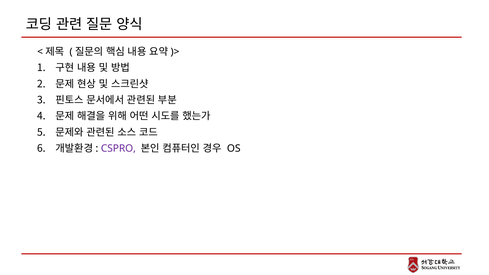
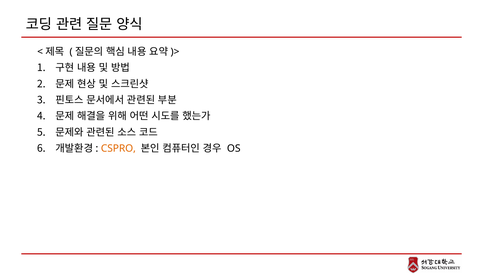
CSPRO colour: purple -> orange
